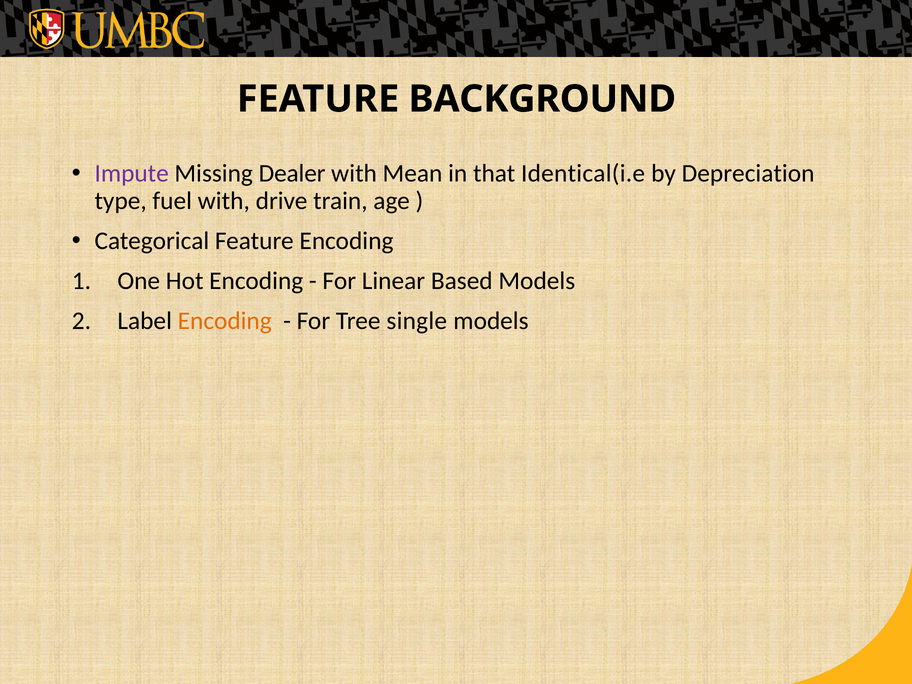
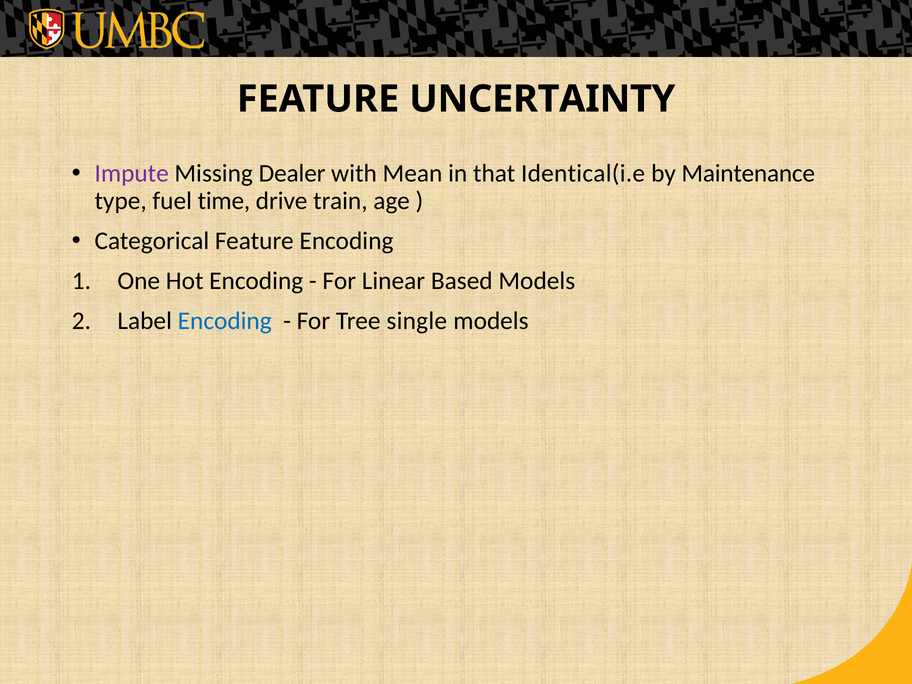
BACKGROUND: BACKGROUND -> UNCERTAINTY
Depreciation: Depreciation -> Maintenance
fuel with: with -> time
Encoding at (225, 321) colour: orange -> blue
